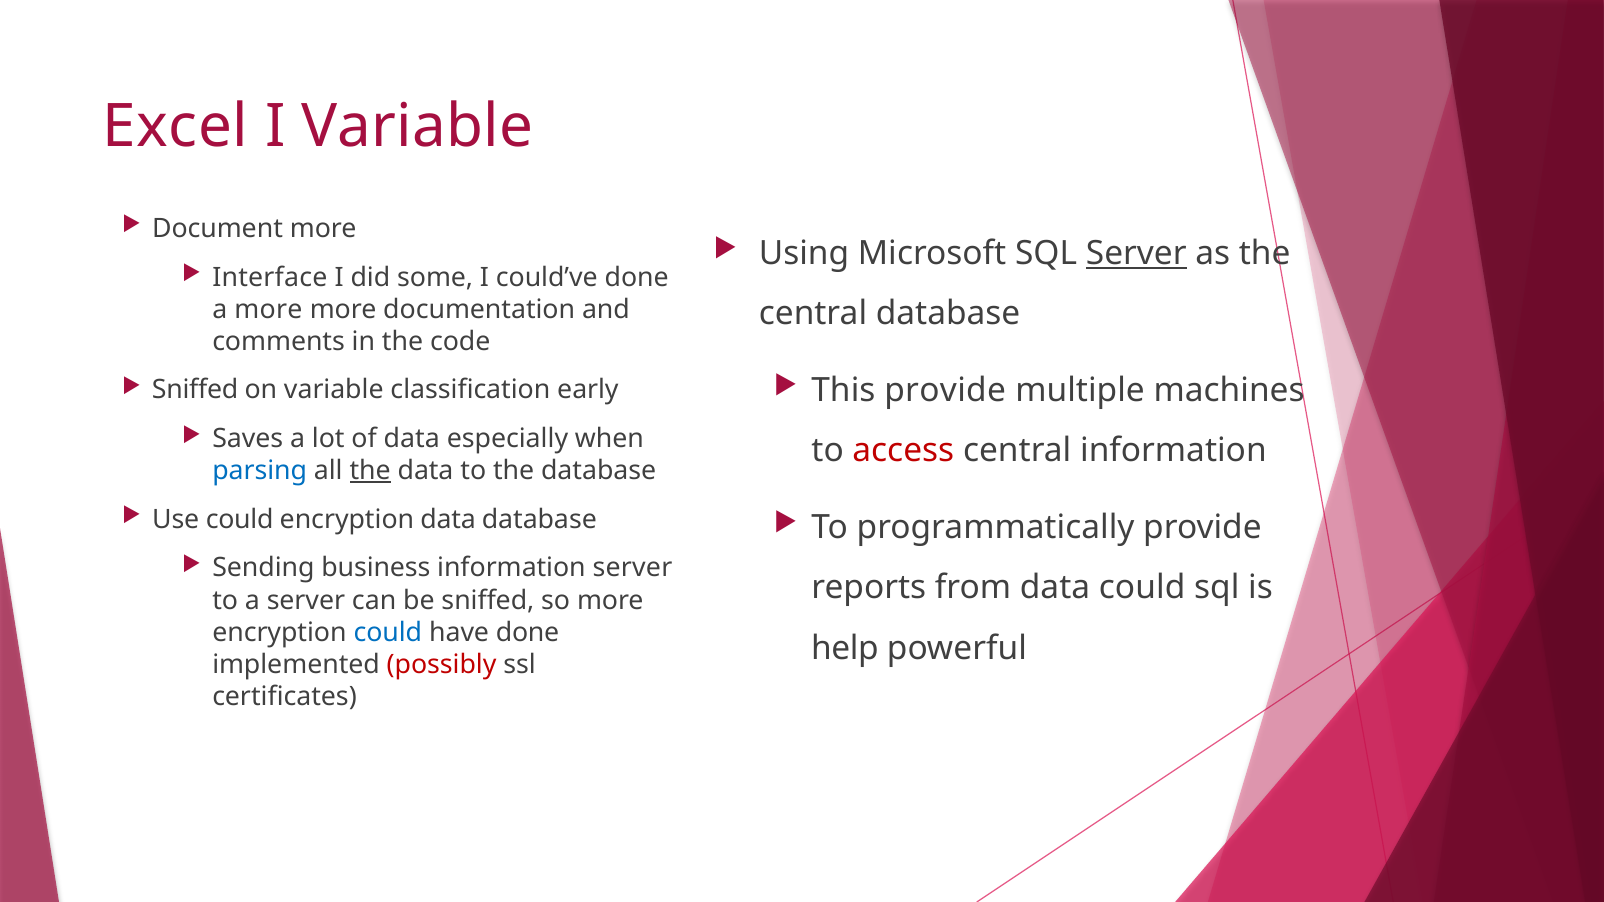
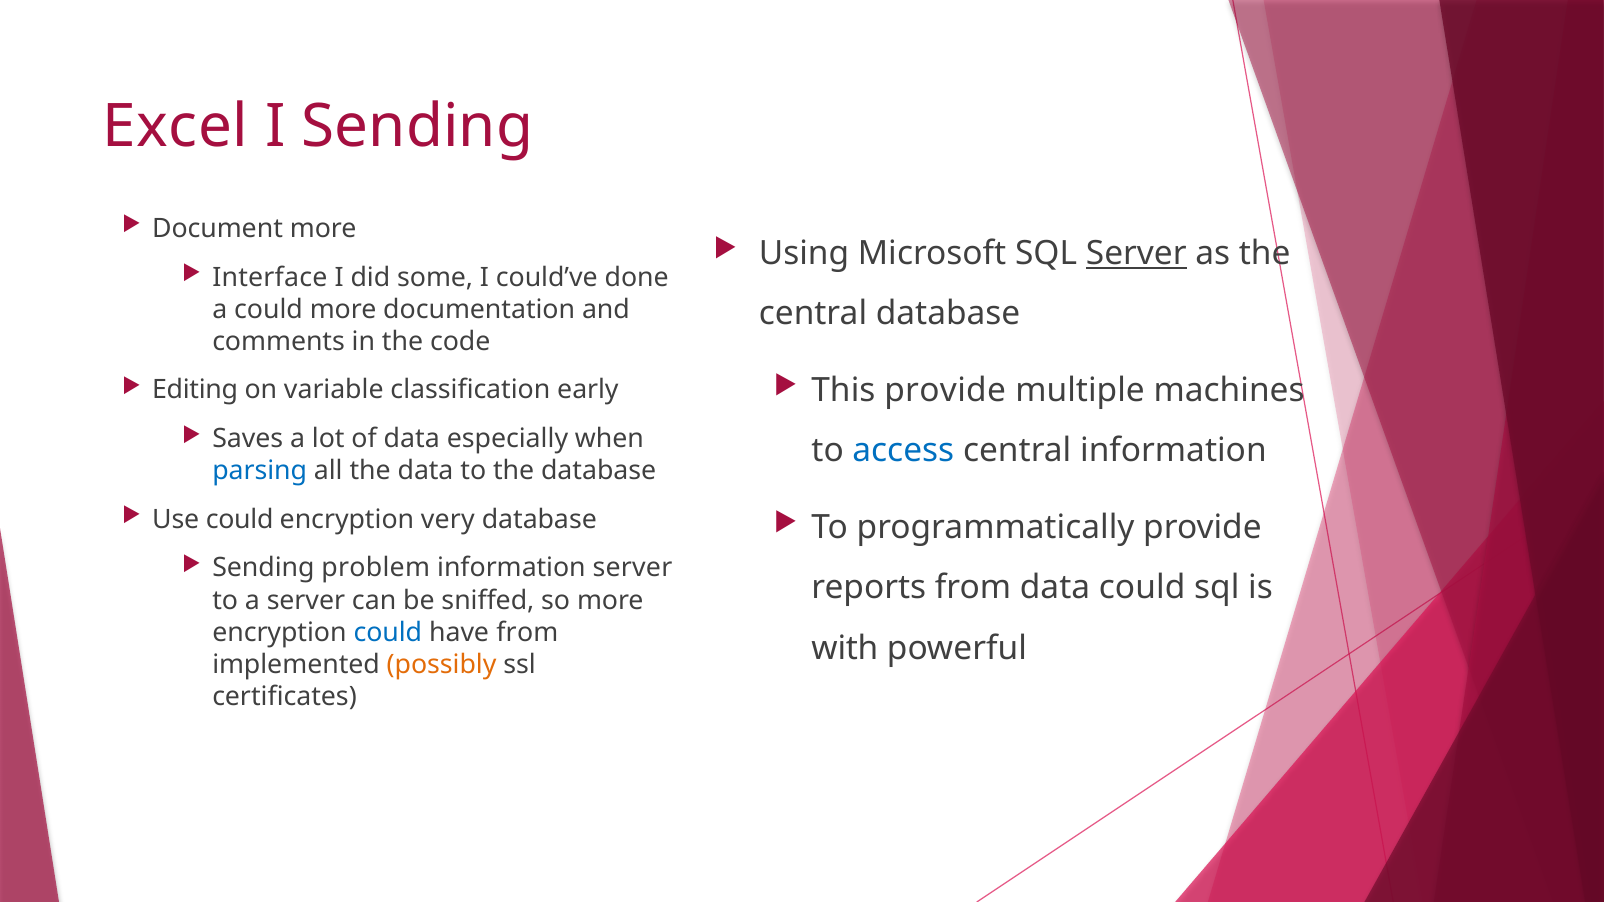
I Variable: Variable -> Sending
a more: more -> could
Sniffed at (195, 390): Sniffed -> Editing
access colour: red -> blue
the at (370, 471) underline: present -> none
encryption data: data -> very
business: business -> problem
have done: done -> from
help: help -> with
possibly colour: red -> orange
